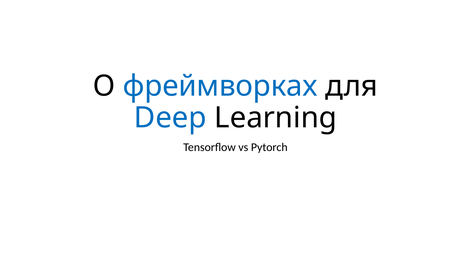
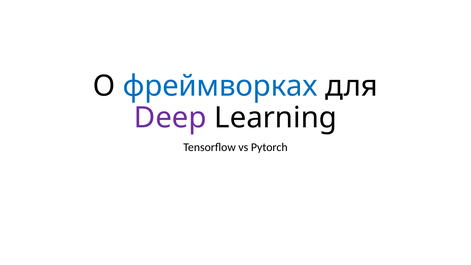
Deep colour: blue -> purple
